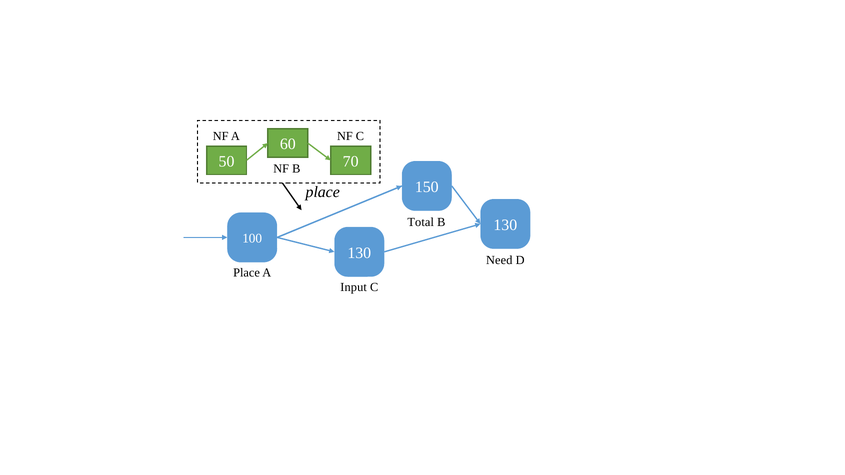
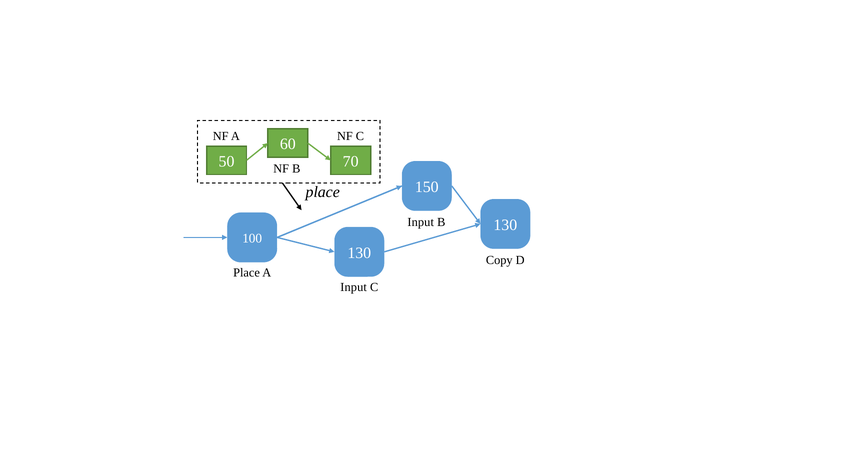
Total at (421, 222): Total -> Input
Need: Need -> Copy
